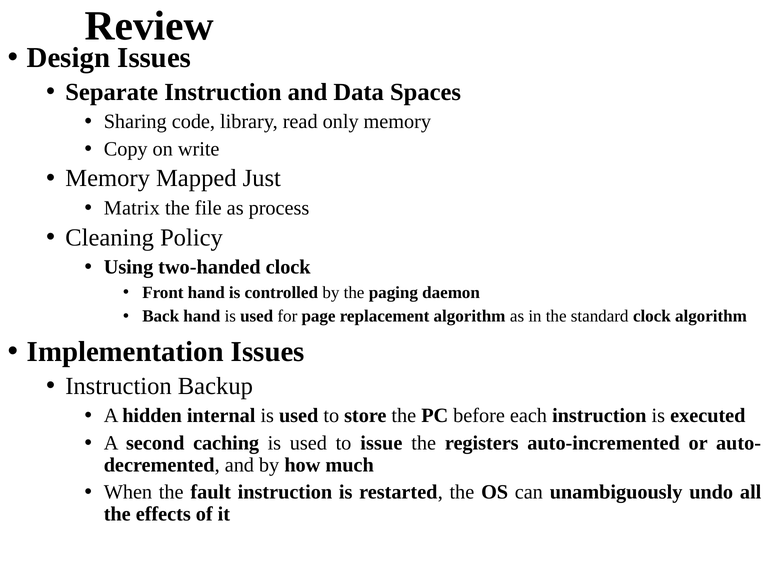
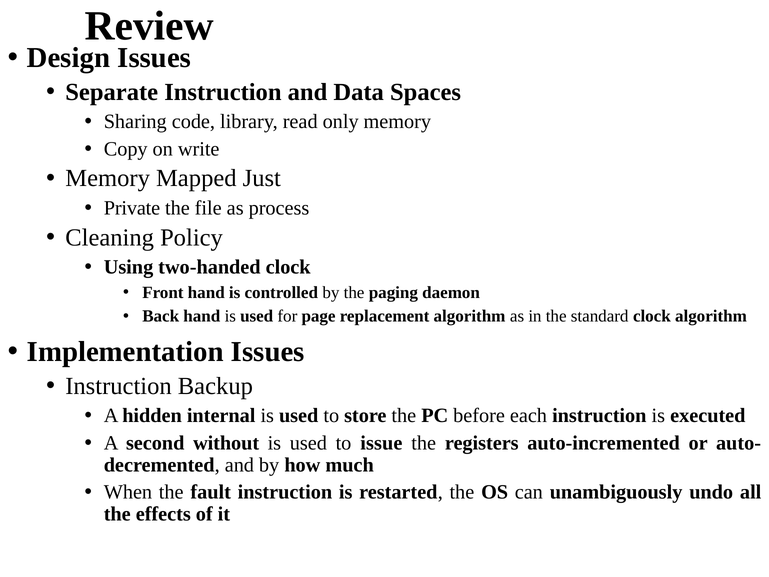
Matrix: Matrix -> Private
caching: caching -> without
